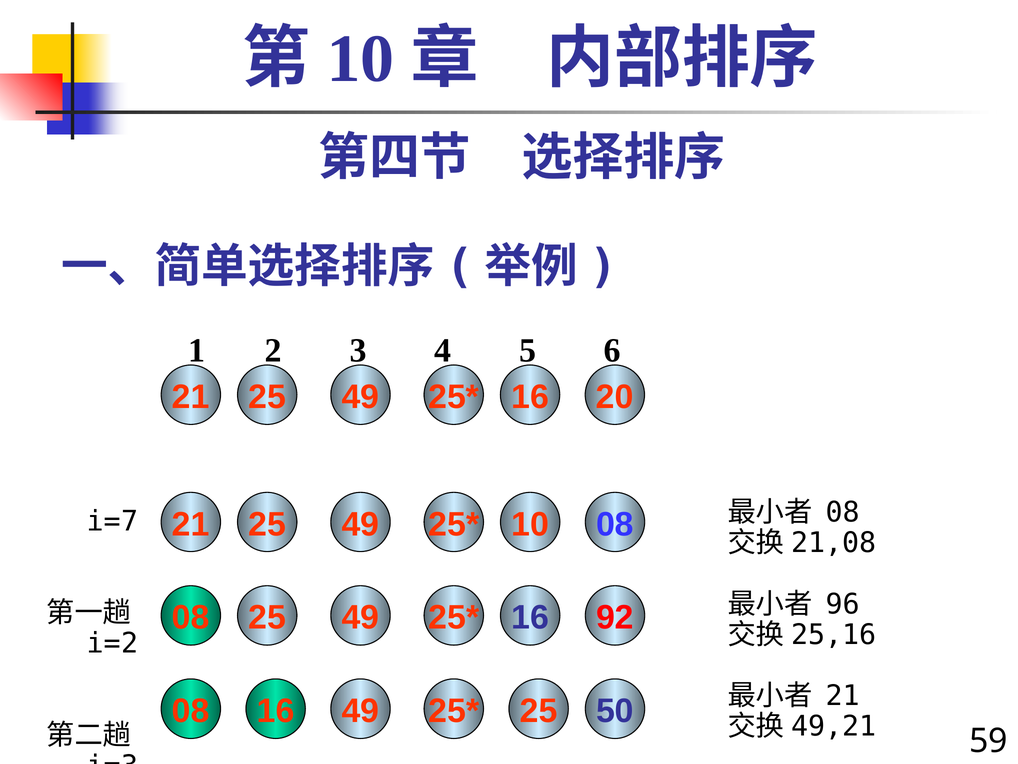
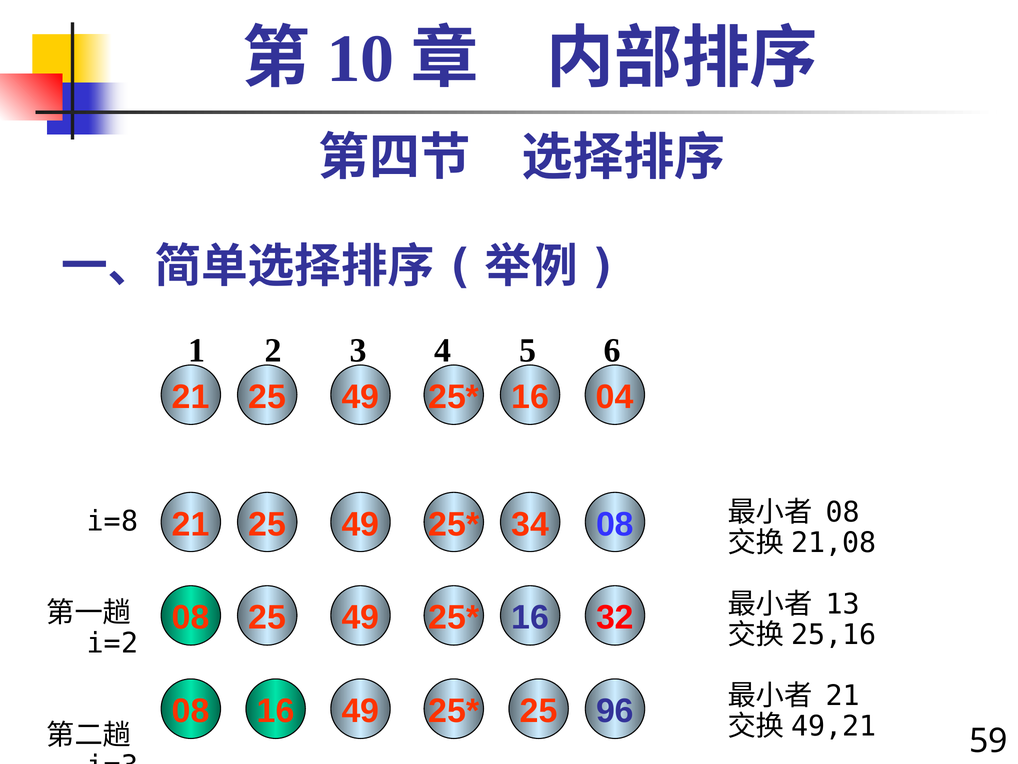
20: 20 -> 04
10 at (530, 524): 10 -> 34
i=7: i=7 -> i=8
96: 96 -> 13
92: 92 -> 32
50: 50 -> 96
